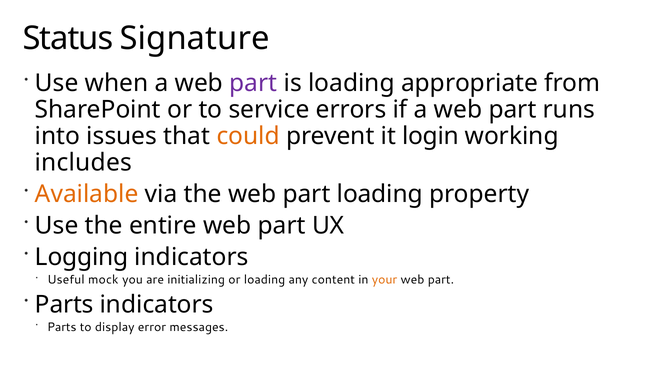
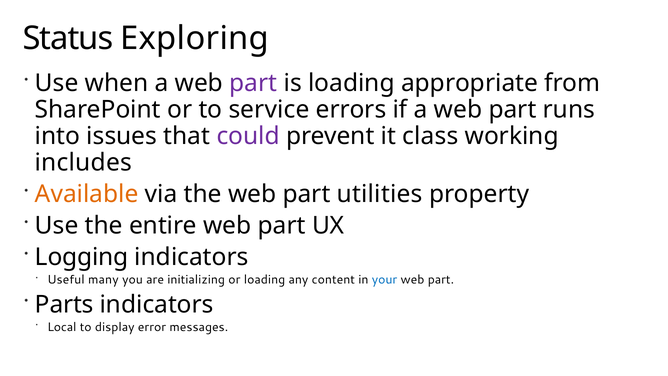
Signature: Signature -> Exploring
could colour: orange -> purple
login: login -> class
part loading: loading -> utilities
mock: mock -> many
your colour: orange -> blue
Parts at (62, 327): Parts -> Local
